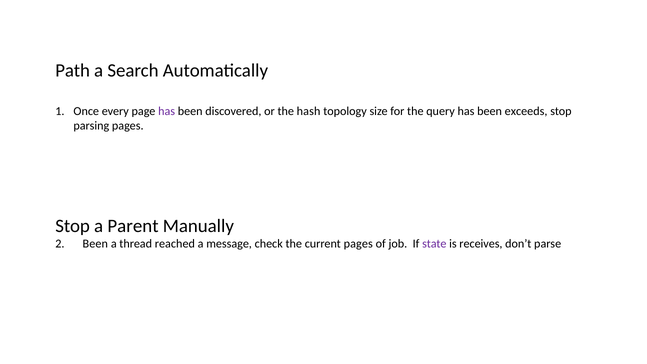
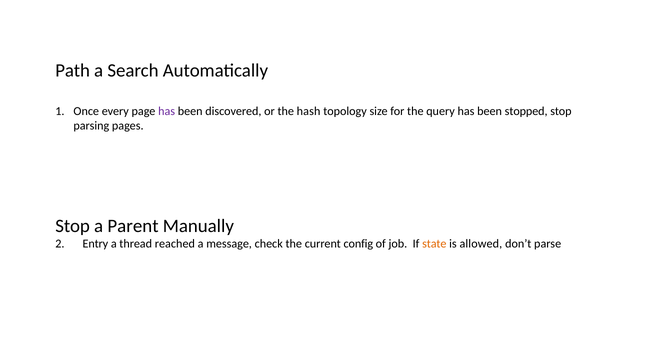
exceeds: exceeds -> stopped
Been at (95, 244): Been -> Entry
current pages: pages -> config
state colour: purple -> orange
receives: receives -> allowed
